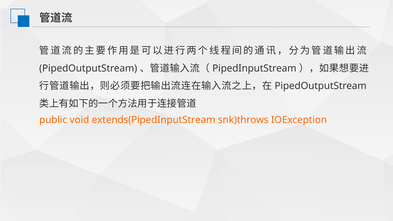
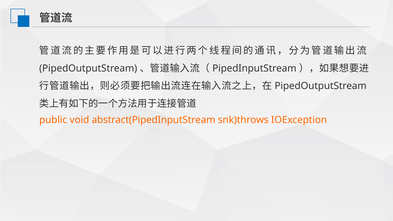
extends(PipedInputStream: extends(PipedInputStream -> abstract(PipedInputStream
